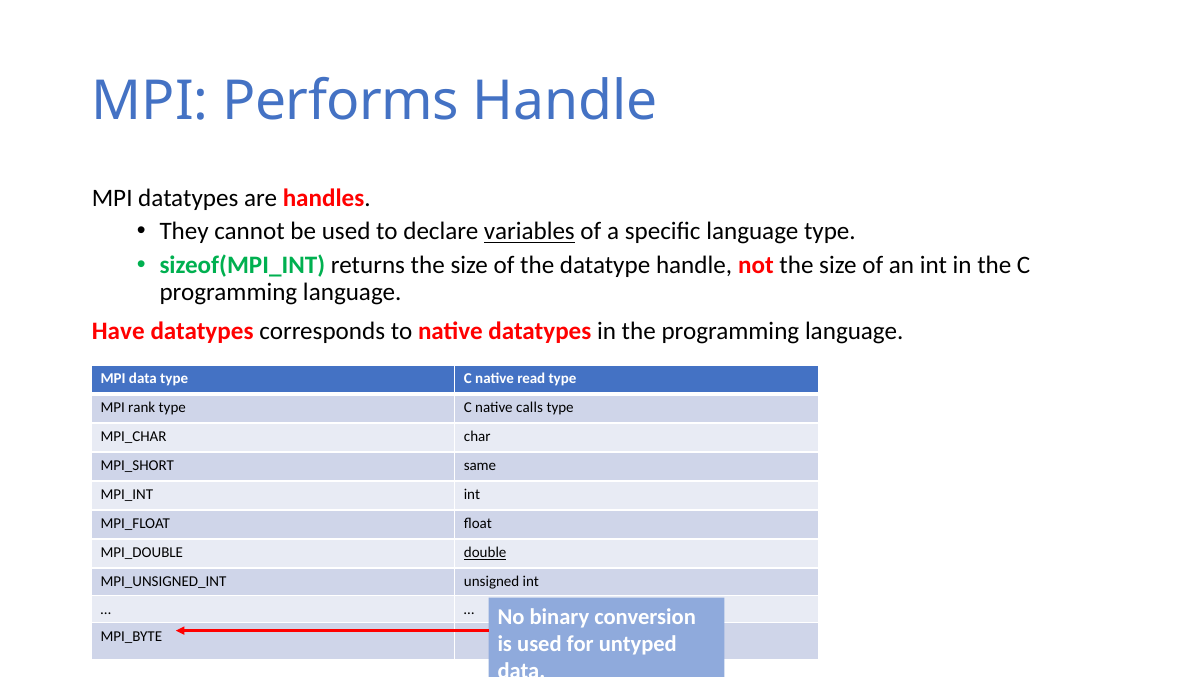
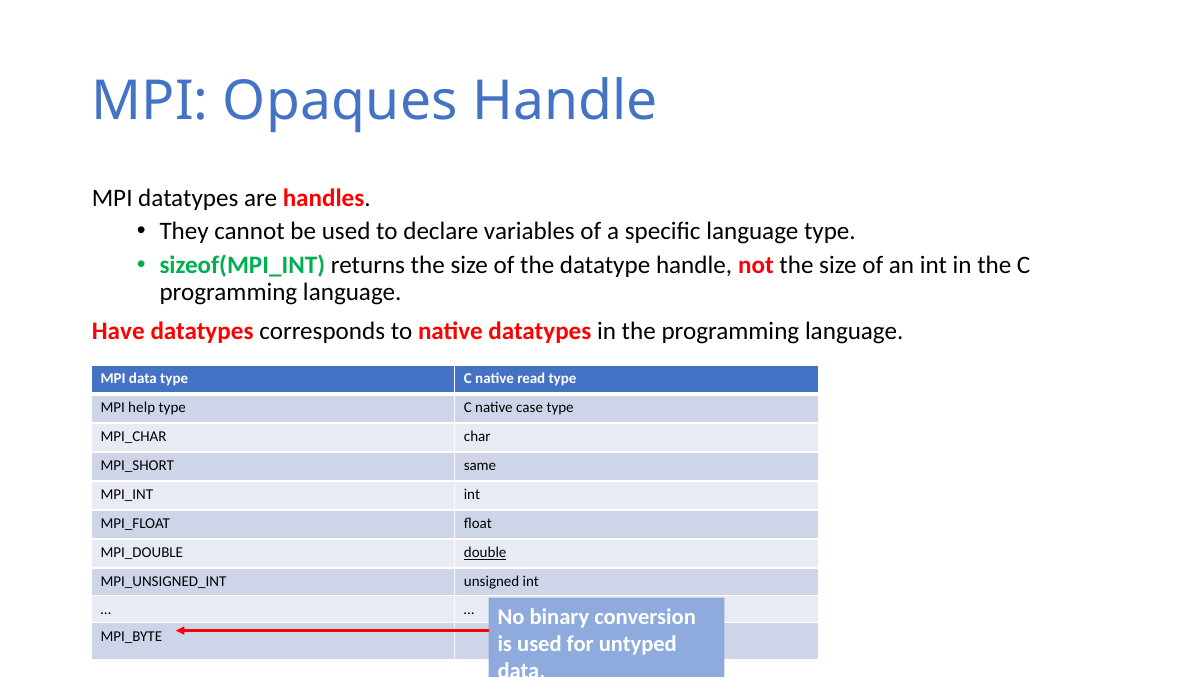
Performs: Performs -> Opaques
variables underline: present -> none
rank: rank -> help
calls: calls -> case
